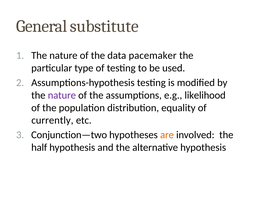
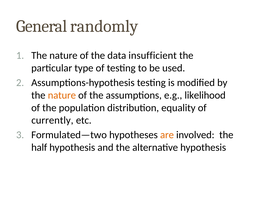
substitute: substitute -> randomly
pacemaker: pacemaker -> insufficient
nature at (62, 95) colour: purple -> orange
Conjunction—two: Conjunction—two -> Formulated—two
